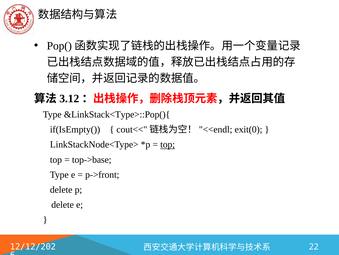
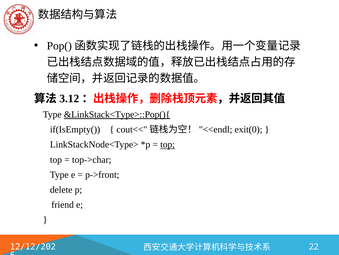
&LinkStack<Type>::Pop(){ underline: none -> present
top->base: top->base -> top->char
delete at (63, 204): delete -> friend
